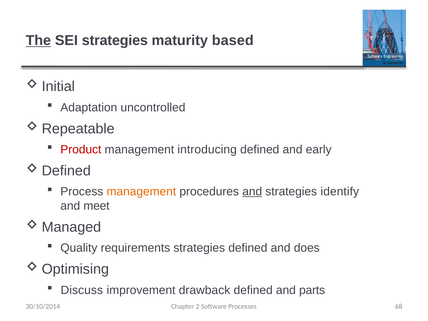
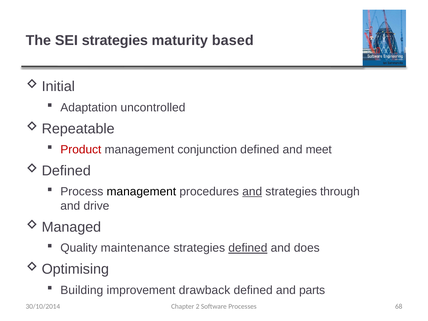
The underline: present -> none
introducing: introducing -> conjunction
early: early -> meet
management at (141, 192) colour: orange -> black
identify: identify -> through
meet: meet -> drive
requirements: requirements -> maintenance
defined at (248, 248) underline: none -> present
Discuss: Discuss -> Building
